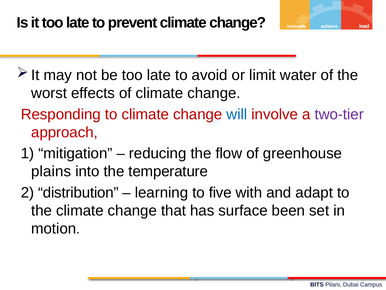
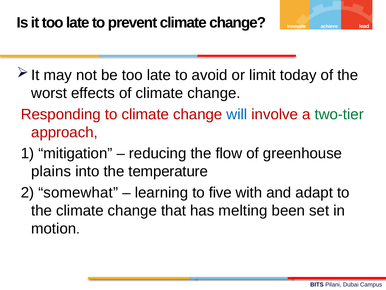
water: water -> today
two-tier colour: purple -> green
distribution: distribution -> somewhat
surface: surface -> melting
